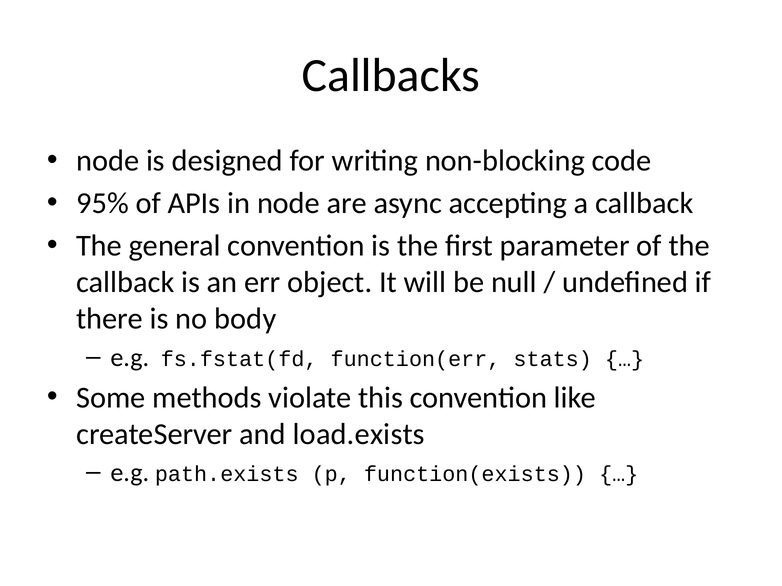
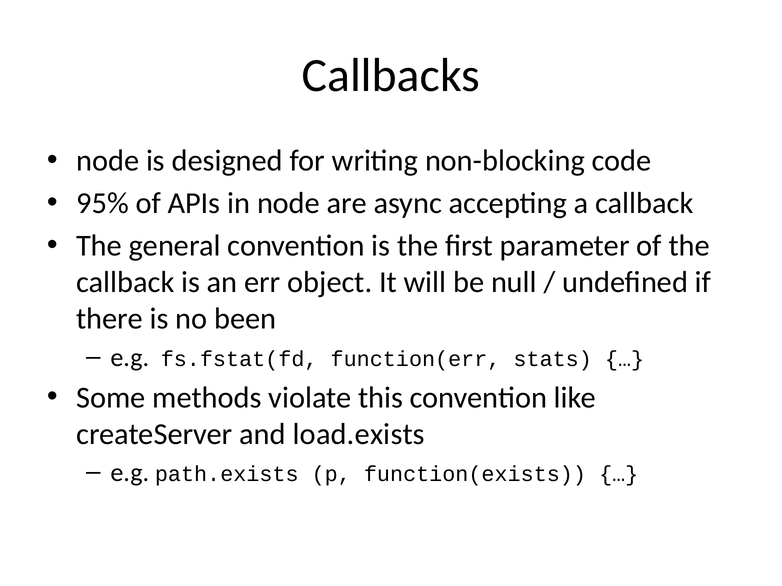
body: body -> been
